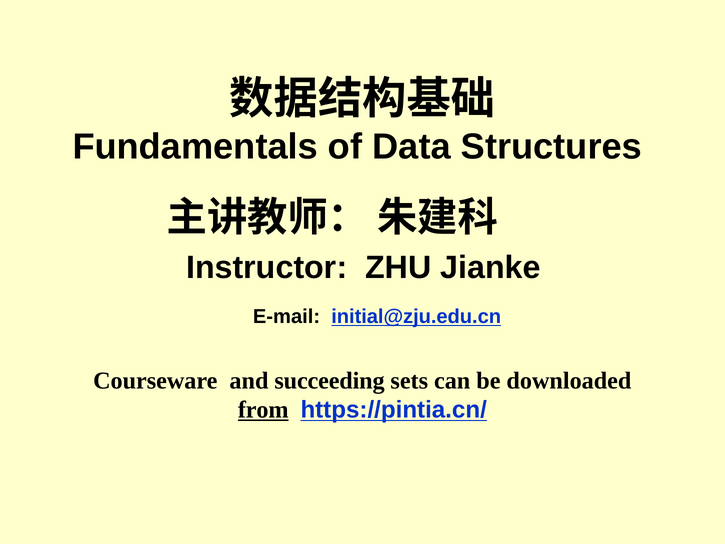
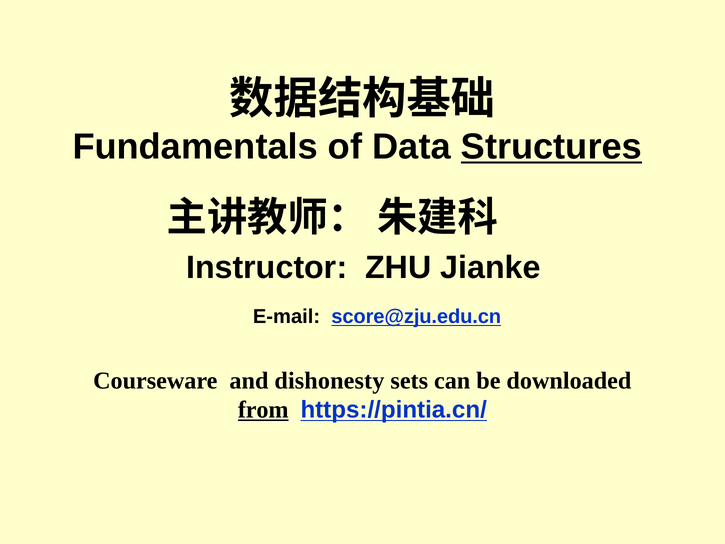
Structures underline: none -> present
initial@zju.edu.cn: initial@zju.edu.cn -> score@zju.edu.cn
succeeding: succeeding -> dishonesty
